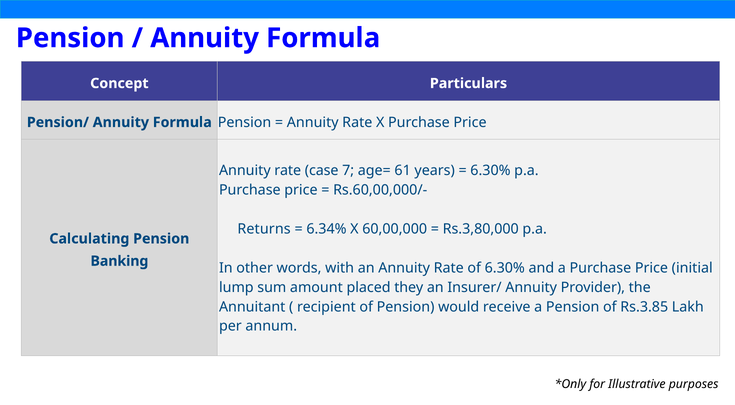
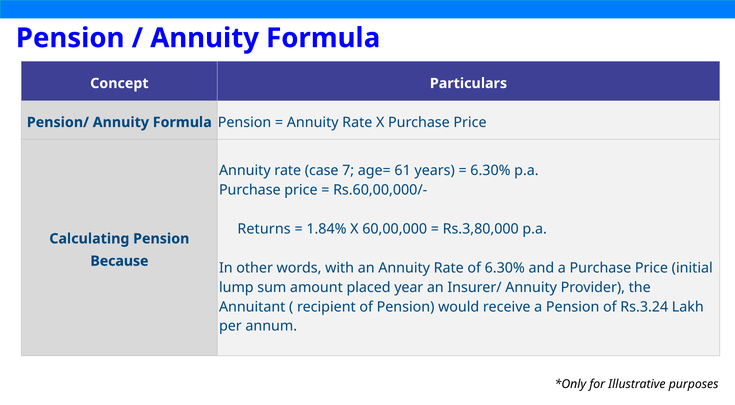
6.34%: 6.34% -> 1.84%
Banking: Banking -> Because
they: they -> year
Rs.3.85: Rs.3.85 -> Rs.3.24
